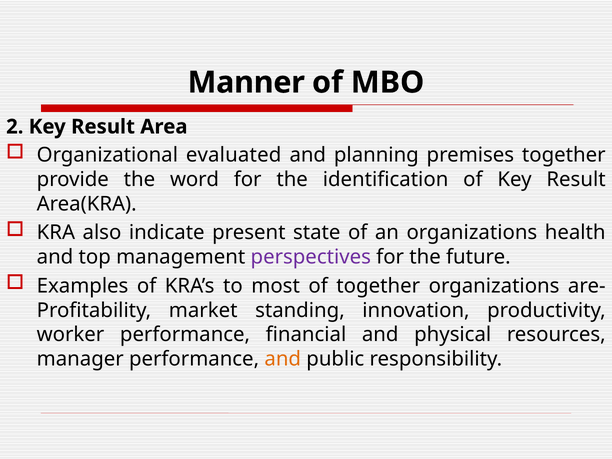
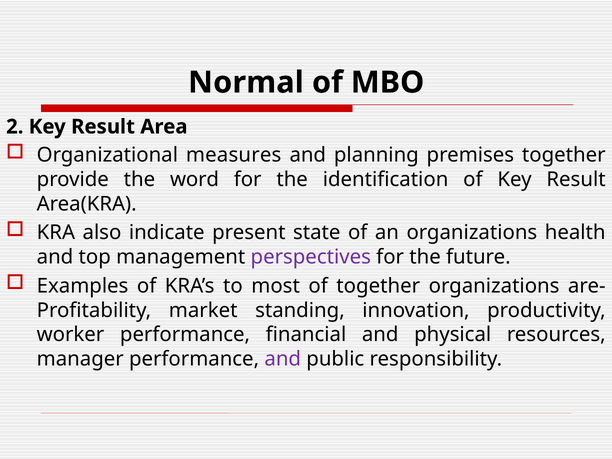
Manner: Manner -> Normal
evaluated: evaluated -> measures
and at (283, 359) colour: orange -> purple
